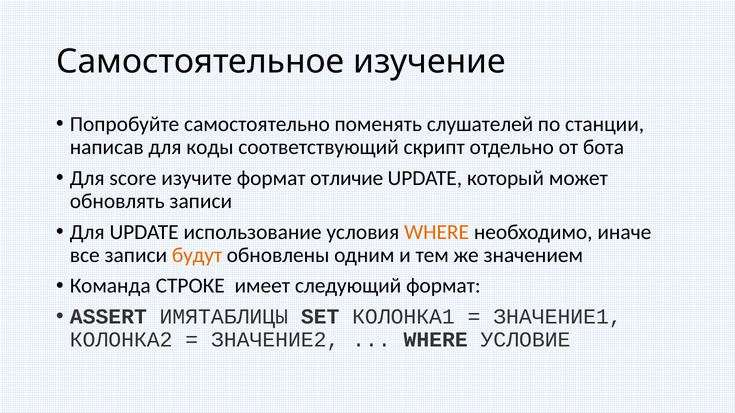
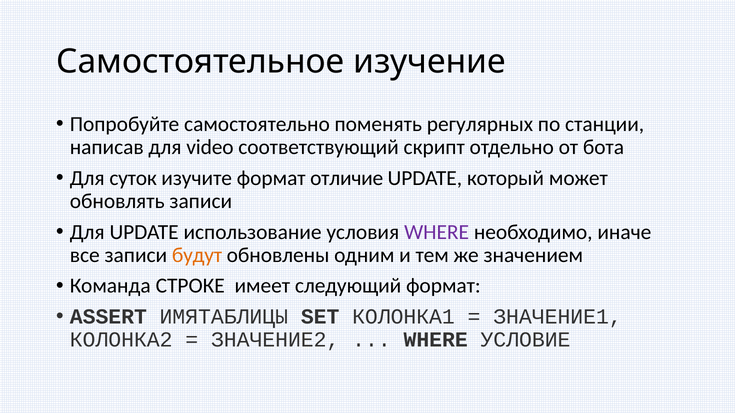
слушателей: слушателей -> регулярных
коды: коды -> video
score: score -> суток
WHERE at (437, 232) colour: orange -> purple
